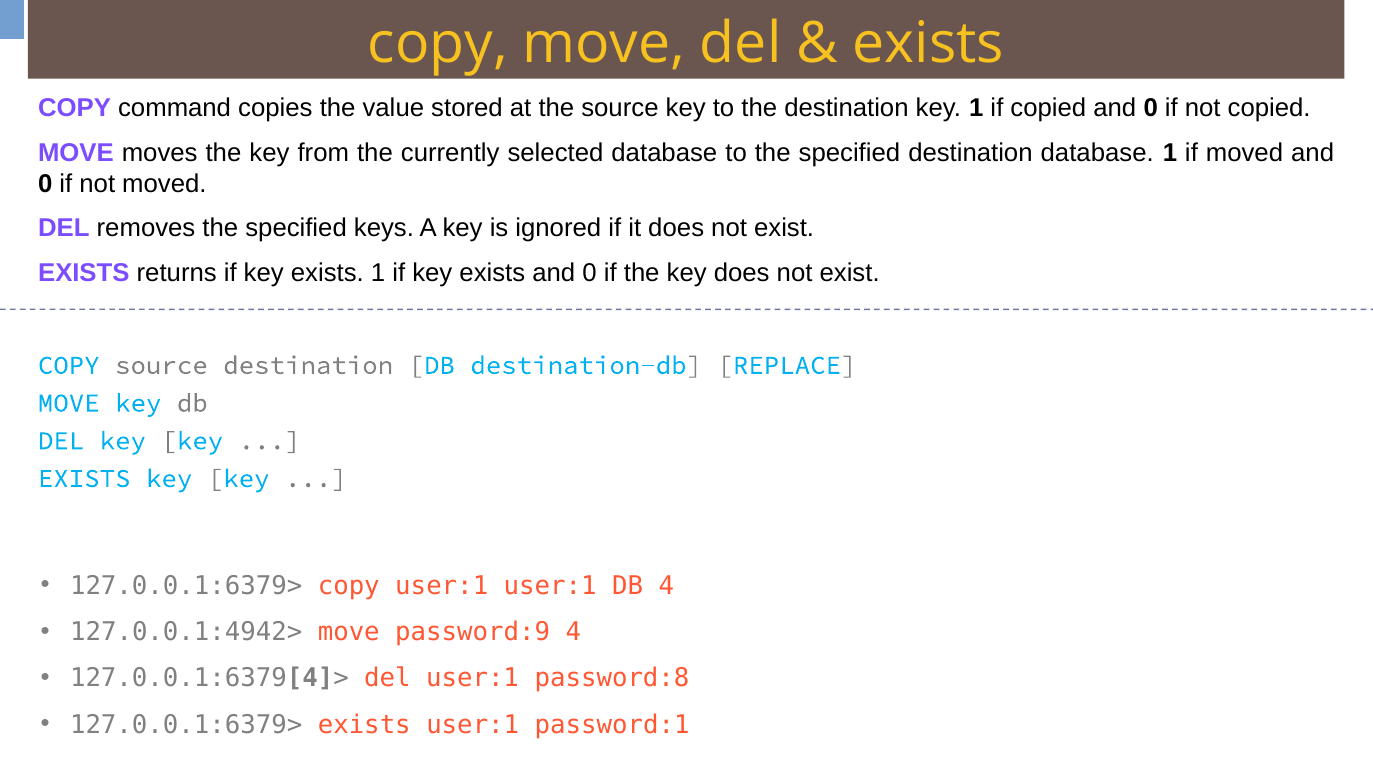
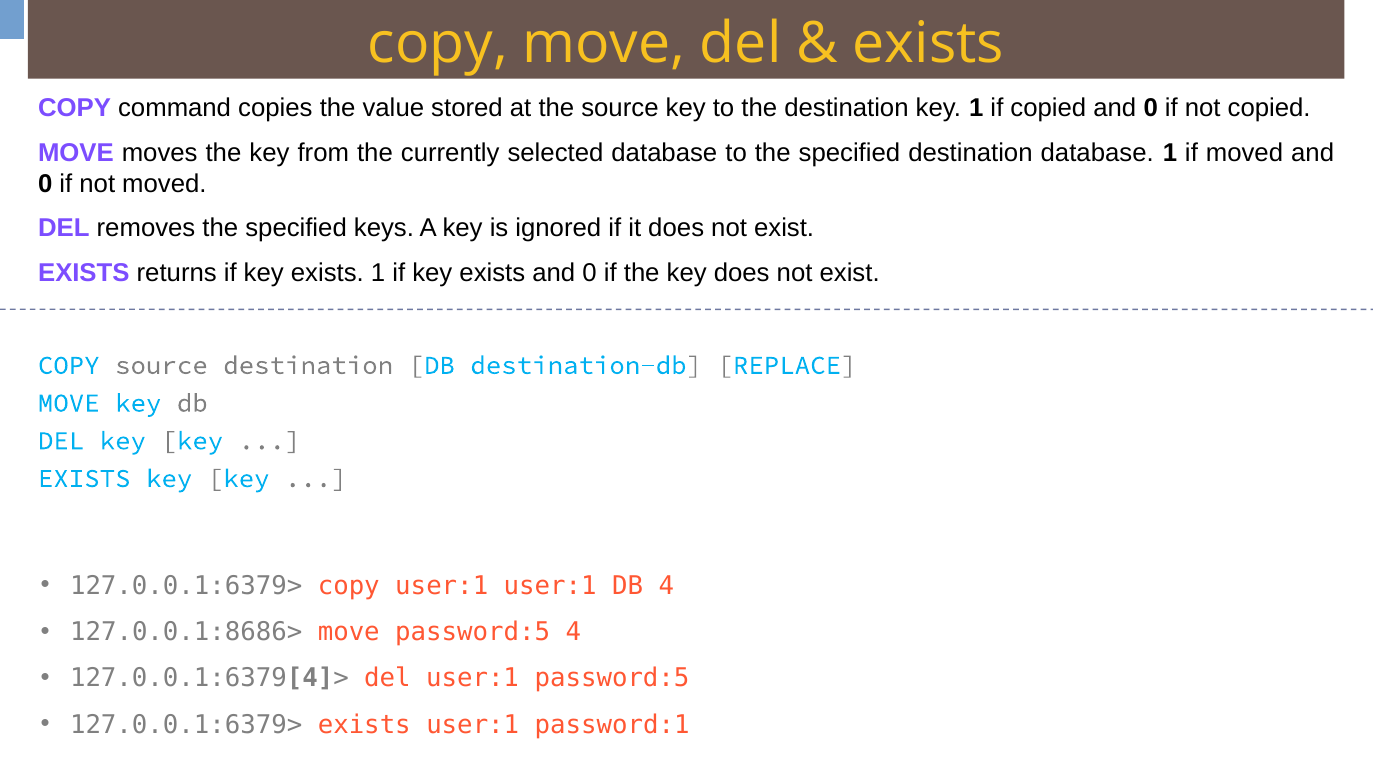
127.0.0.1:4942>: 127.0.0.1:4942> -> 127.0.0.1:8686>
move password:9: password:9 -> password:5
user:1 password:8: password:8 -> password:5
